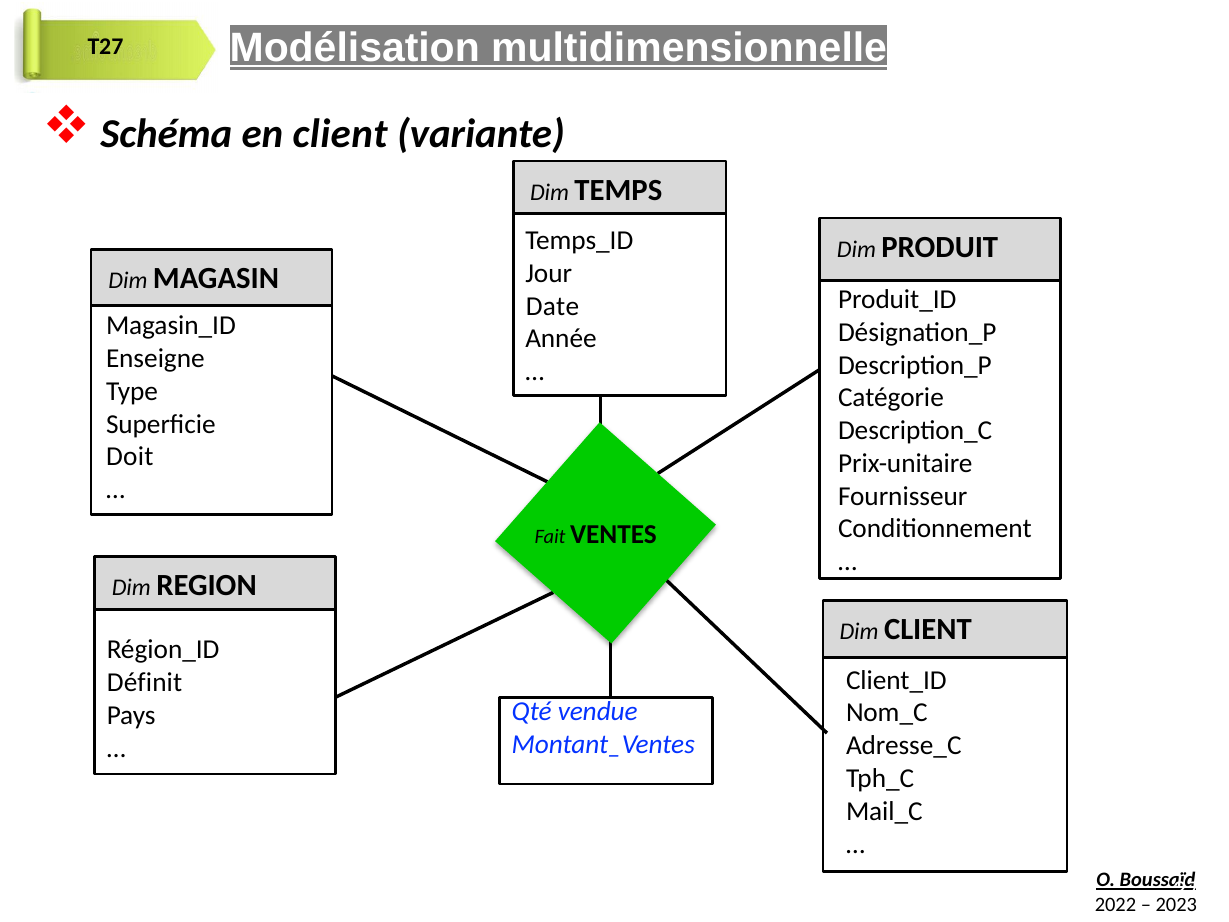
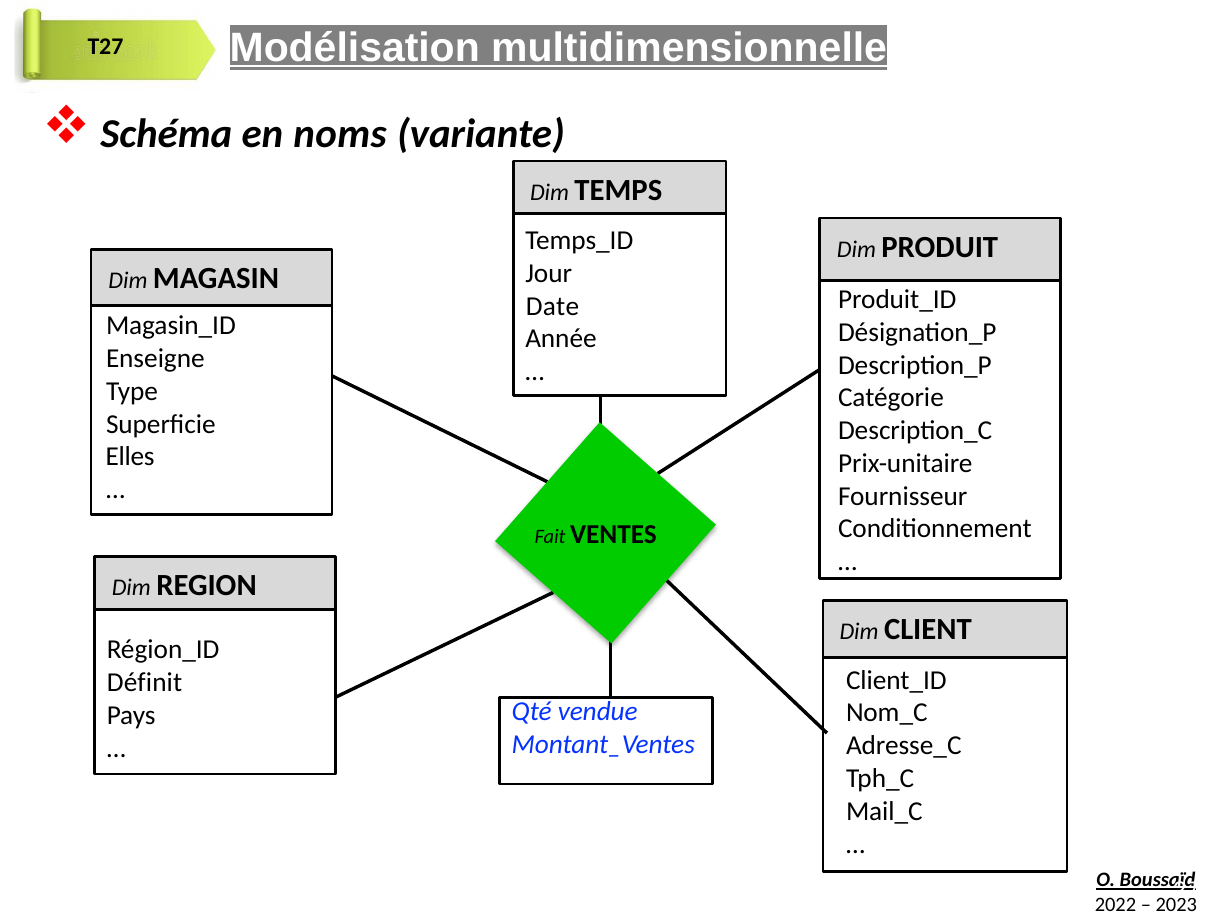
en client: client -> noms
Doit: Doit -> Elles
